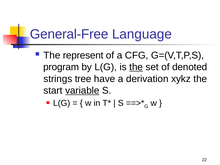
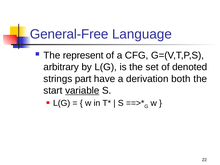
program: program -> arbitrary
the at (136, 67) underline: present -> none
tree: tree -> part
xykz: xykz -> both
